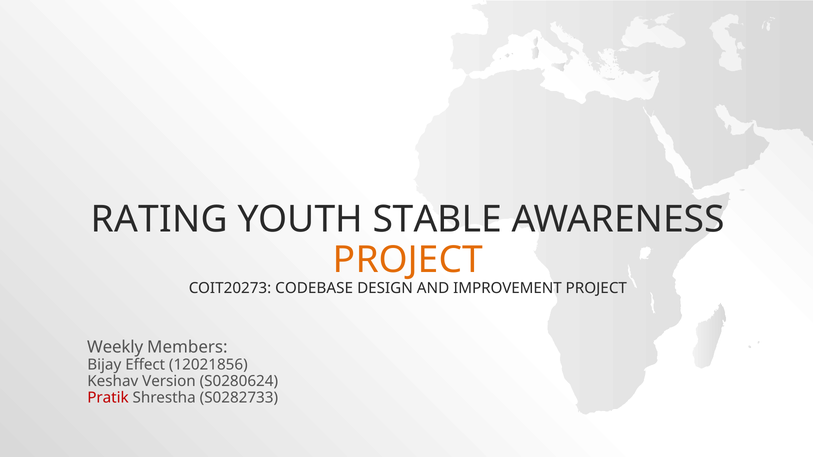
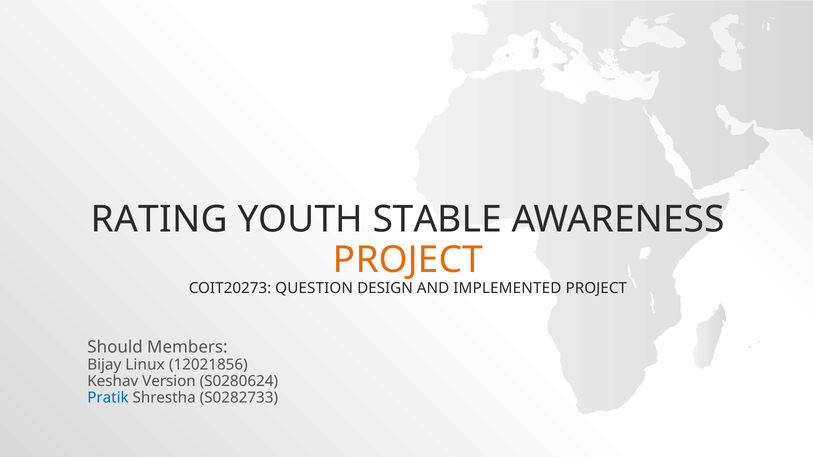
CODEBASE: CODEBASE -> QUESTION
IMPROVEMENT: IMPROVEMENT -> IMPLEMENTED
Weekly: Weekly -> Should
Effect: Effect -> Linux
Pratik colour: red -> blue
